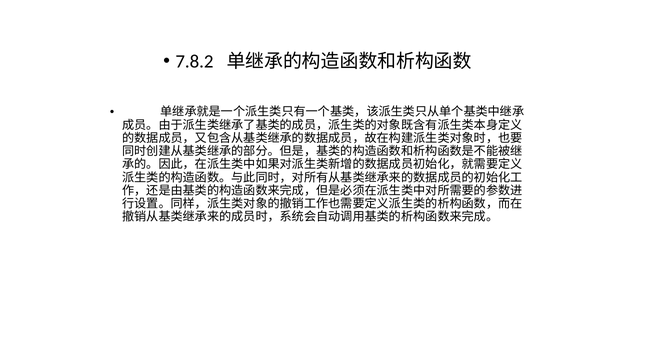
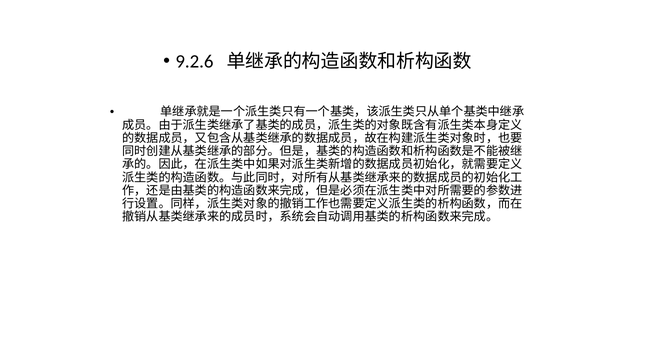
7.8.2: 7.8.2 -> 9.2.6
